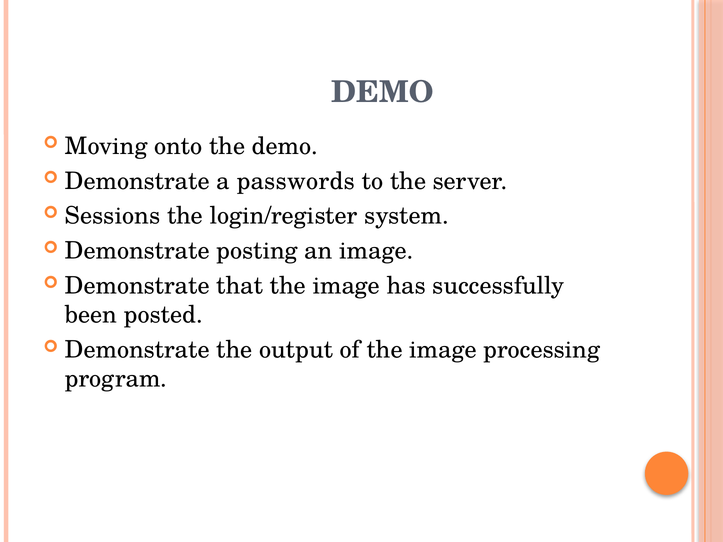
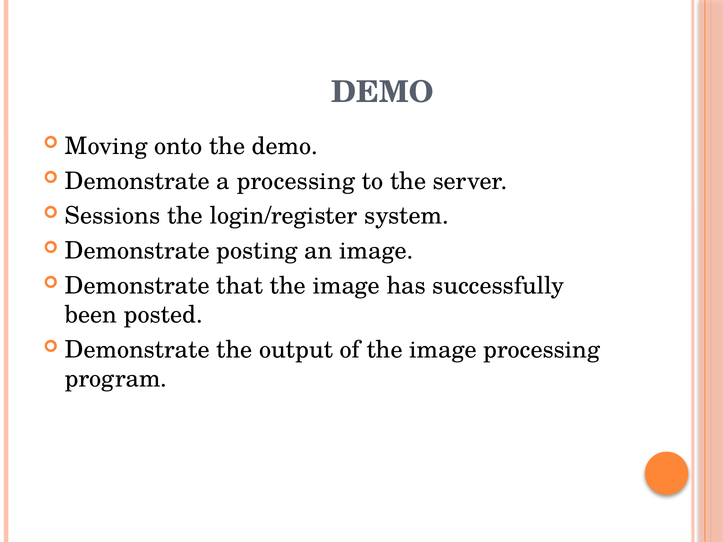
a passwords: passwords -> processing
